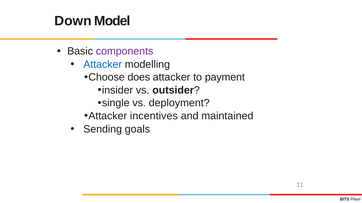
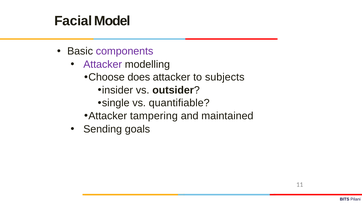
Down: Down -> Facial
Attacker at (103, 65) colour: blue -> purple
payment: payment -> subjects
deployment: deployment -> quantifiable
incentives: incentives -> tampering
